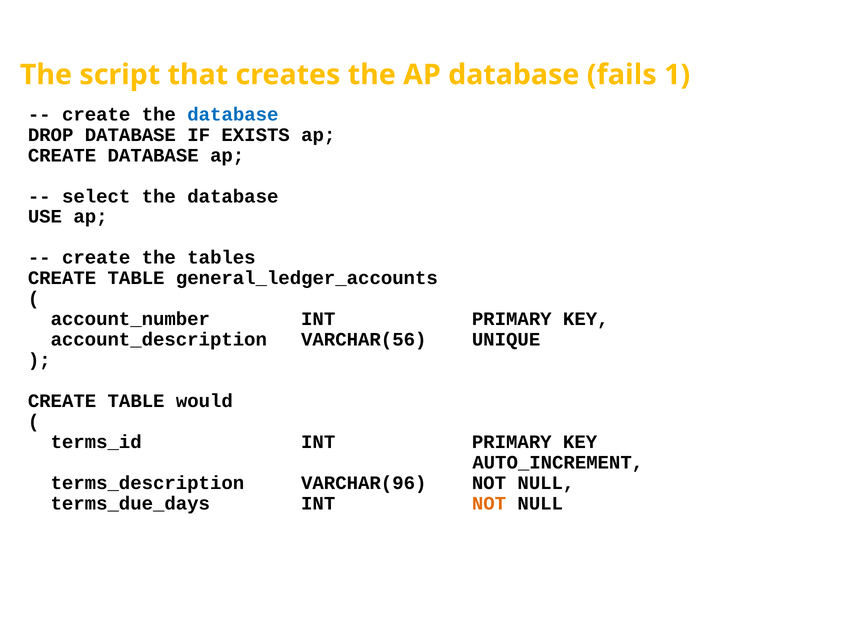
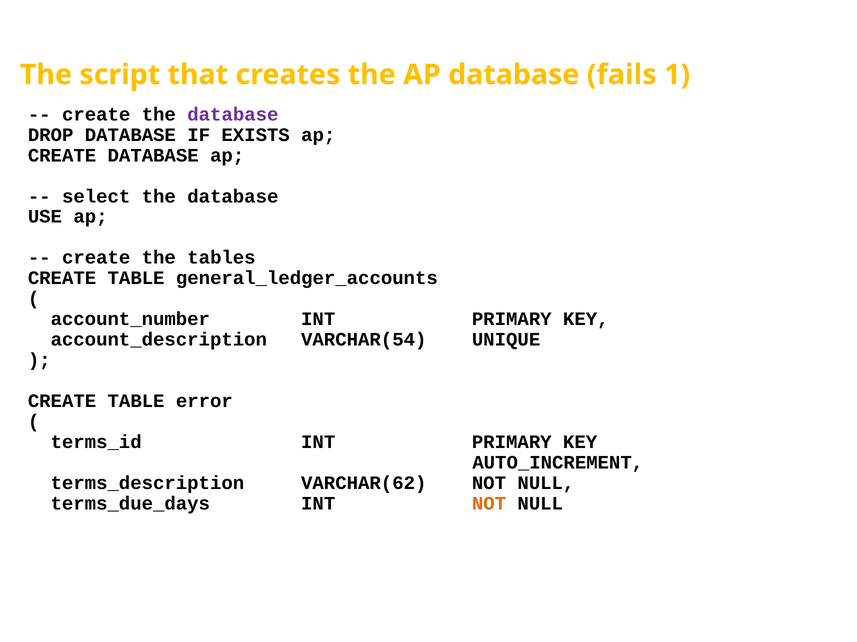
database at (233, 114) colour: blue -> purple
VARCHAR(56: VARCHAR(56 -> VARCHAR(54
would: would -> error
VARCHAR(96: VARCHAR(96 -> VARCHAR(62
